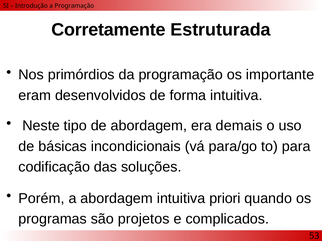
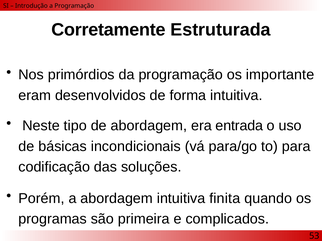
demais: demais -> entrada
priori: priori -> finita
projetos: projetos -> primeira
